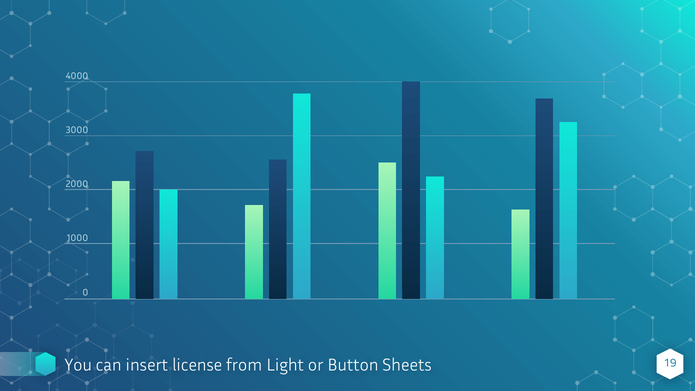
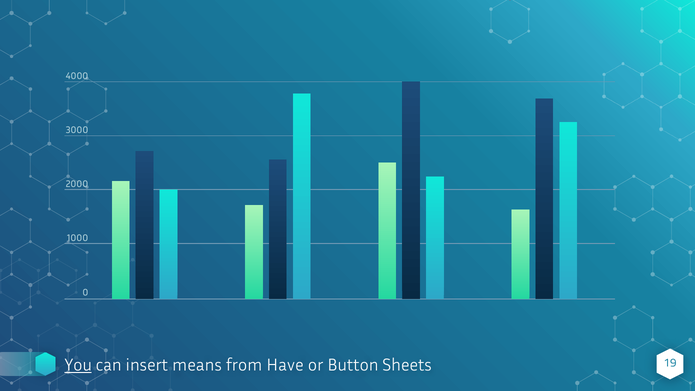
You underline: none -> present
license: license -> means
Light: Light -> Have
